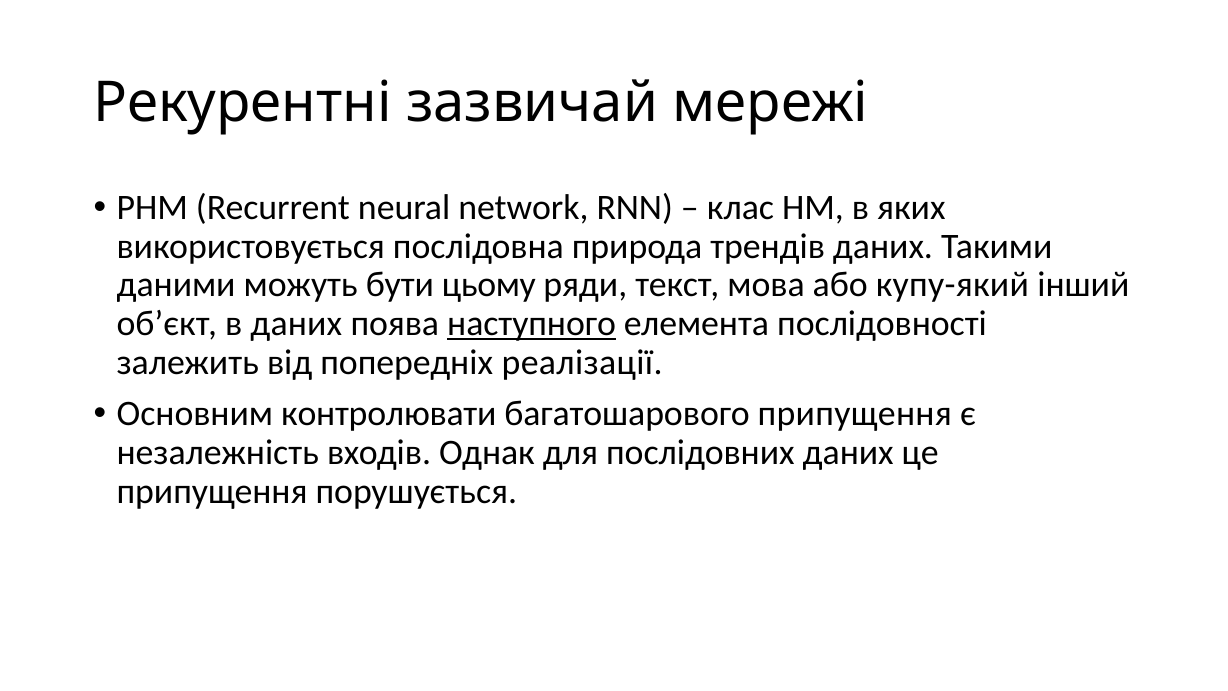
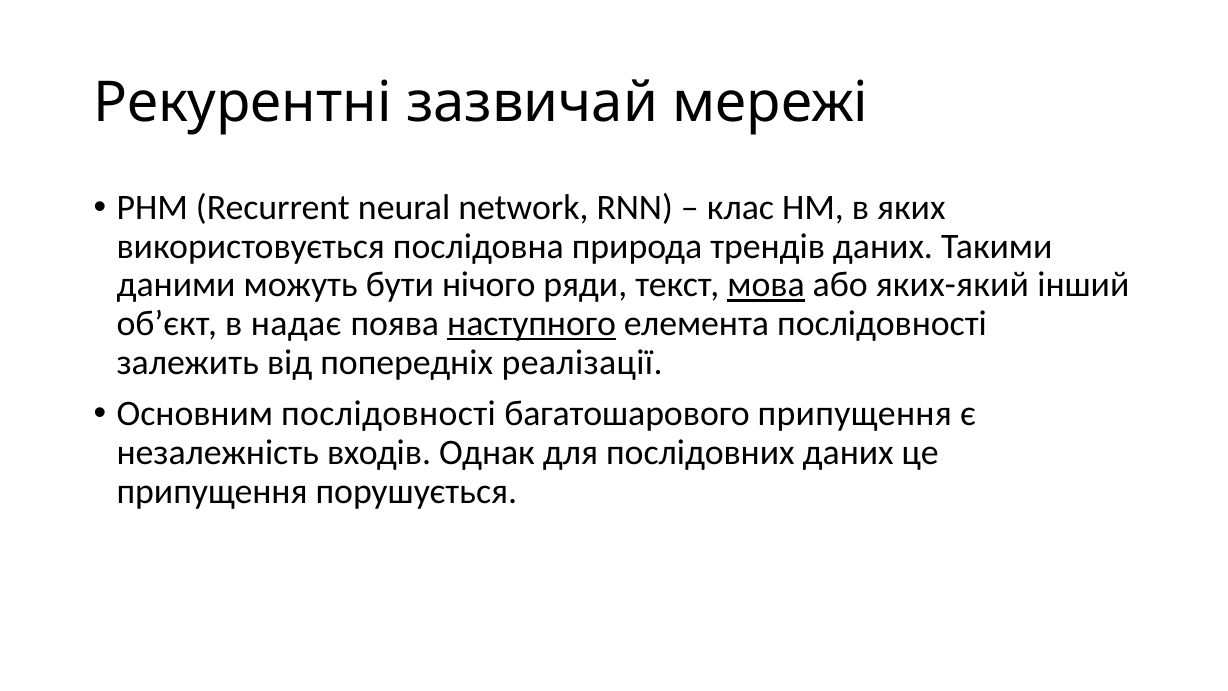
цьому: цьому -> нічого
мова underline: none -> present
купу-який: купу-який -> яких-який
в даних: даних -> надає
Основним контролювати: контролювати -> послідовності
